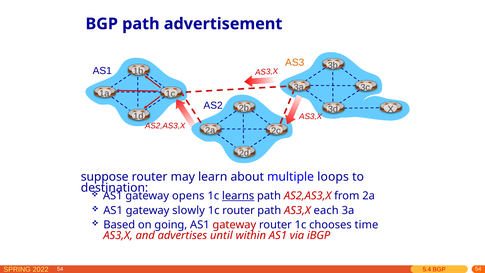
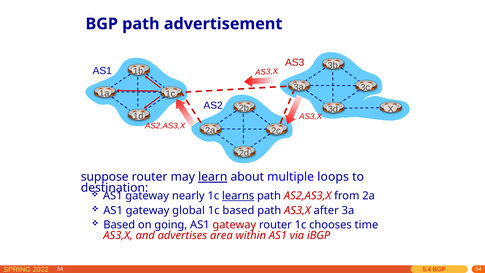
AS3 colour: orange -> red
learn underline: none -> present
opens: opens -> nearly
slowly: slowly -> global
1c router: router -> based
each: each -> after
until: until -> area
